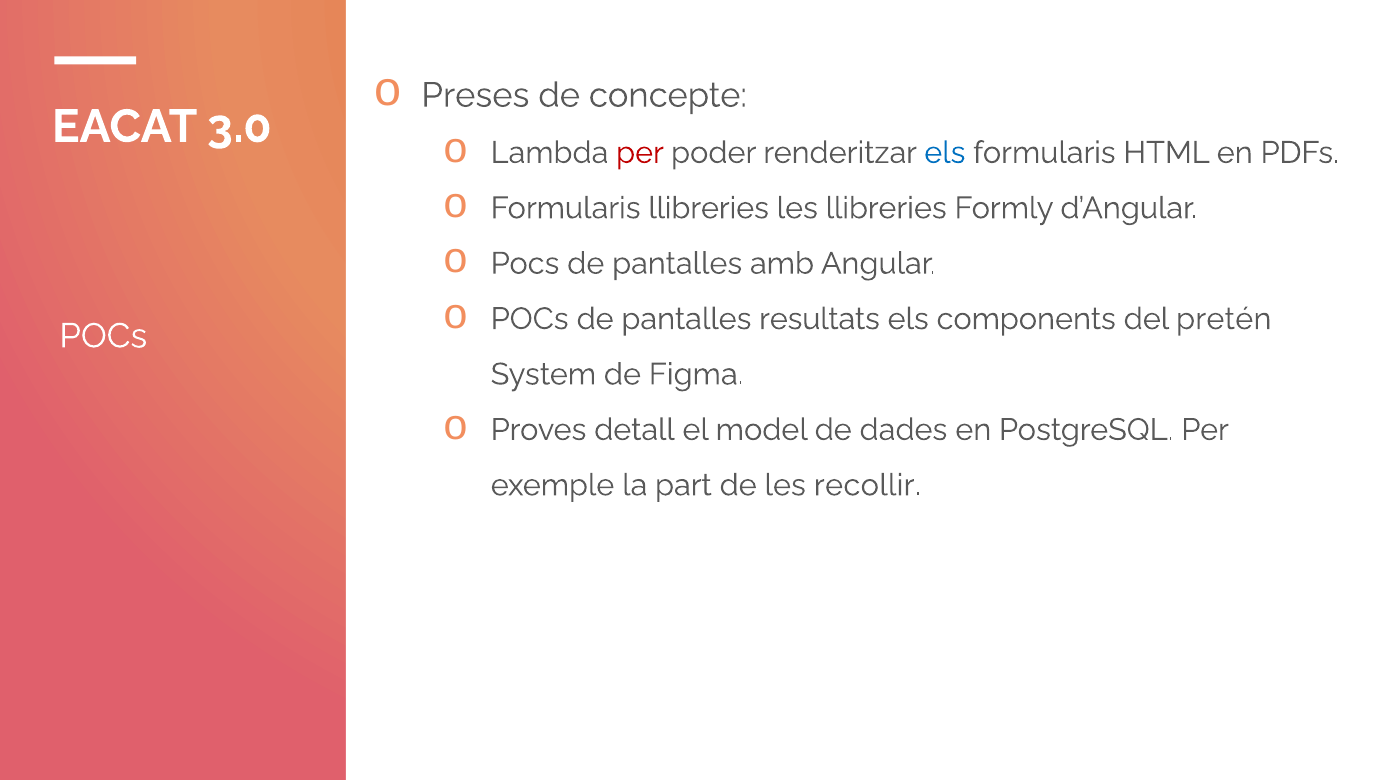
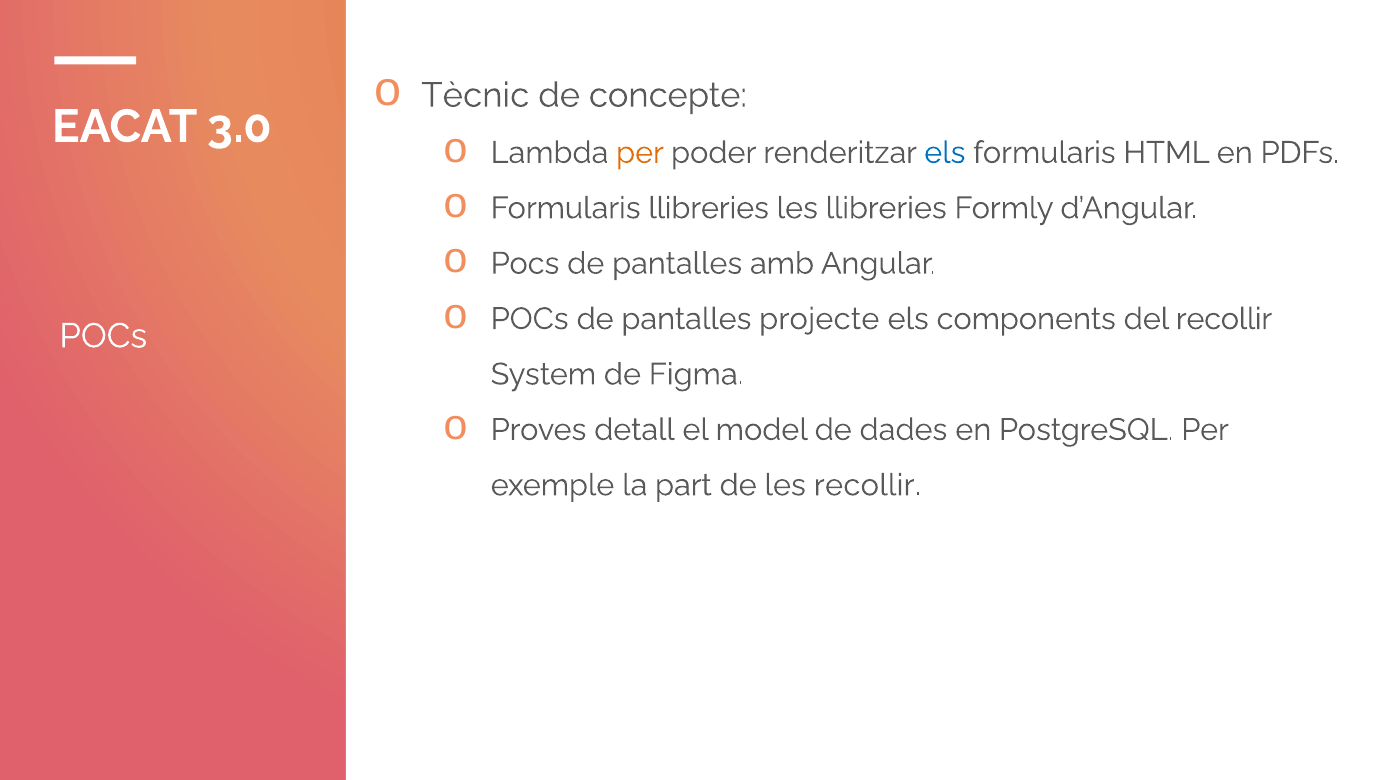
Preses: Preses -> Tècnic
per at (640, 153) colour: red -> orange
resultats: resultats -> projecte
del pretén: pretén -> recollir
